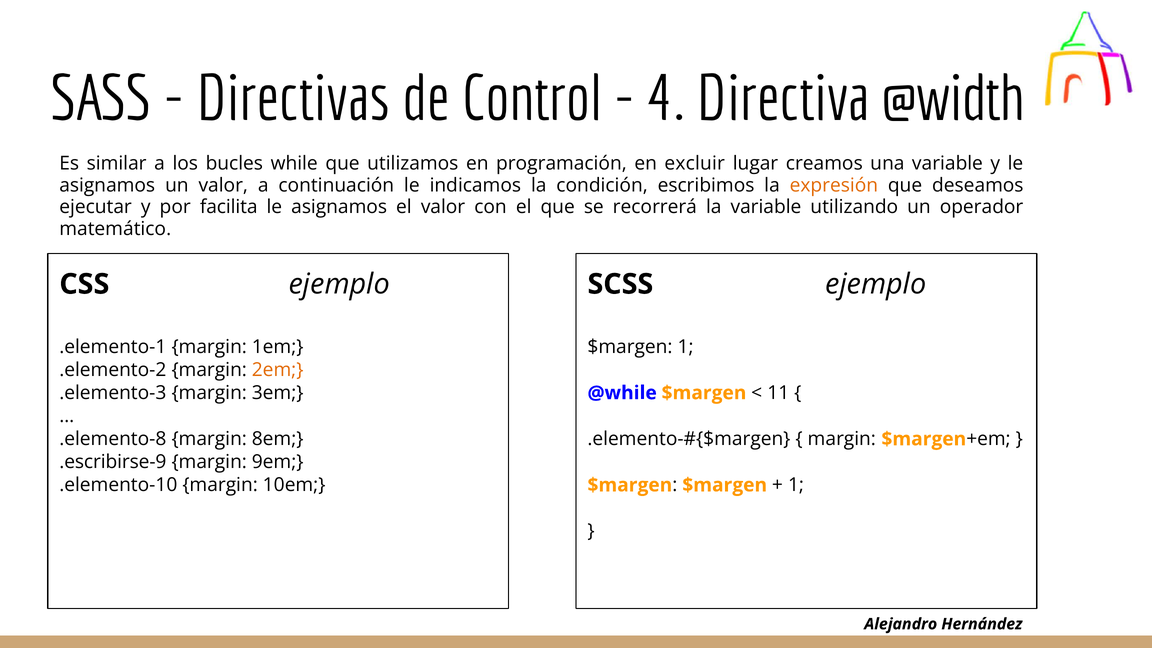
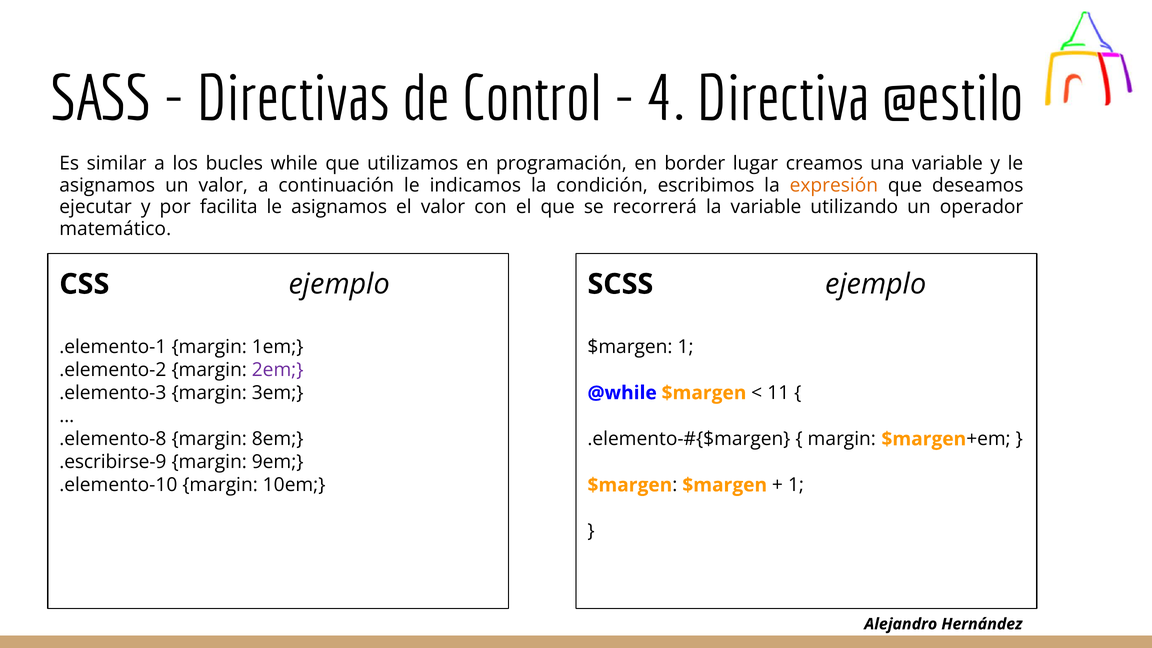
@width: @width -> @estilo
excluir: excluir -> border
2em colour: orange -> purple
